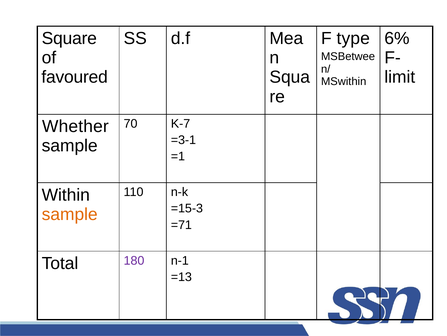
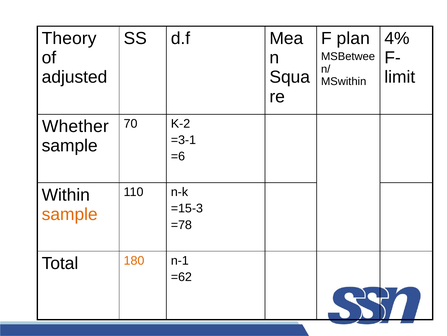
Square: Square -> Theory
type: type -> plan
6%: 6% -> 4%
favoured: favoured -> adjusted
K-7: K-7 -> K-2
=1: =1 -> =6
=71: =71 -> =78
180 colour: purple -> orange
=13: =13 -> =62
